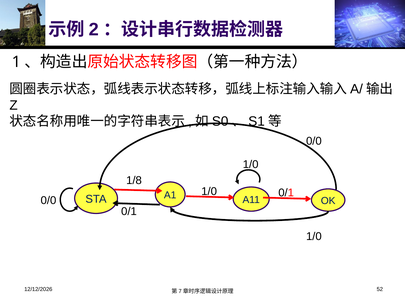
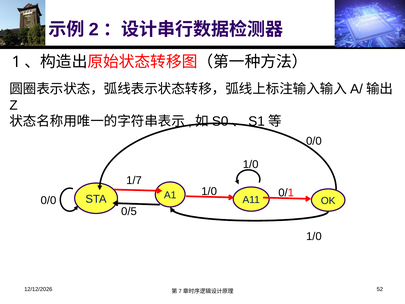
1/8: 1/8 -> 1/7
0/1 at (129, 211): 0/1 -> 0/5
